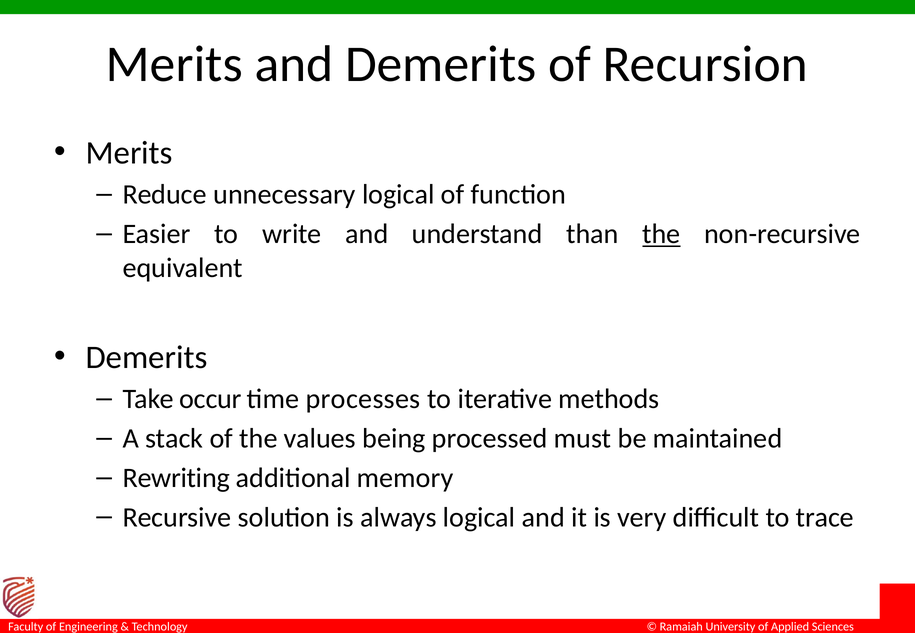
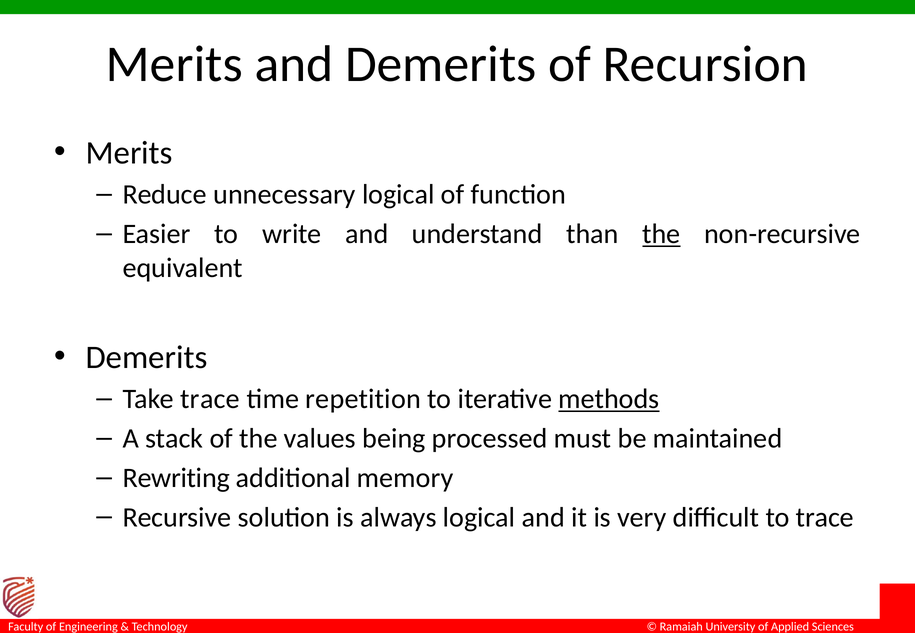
Take occur: occur -> trace
processes: processes -> repetition
methods underline: none -> present
